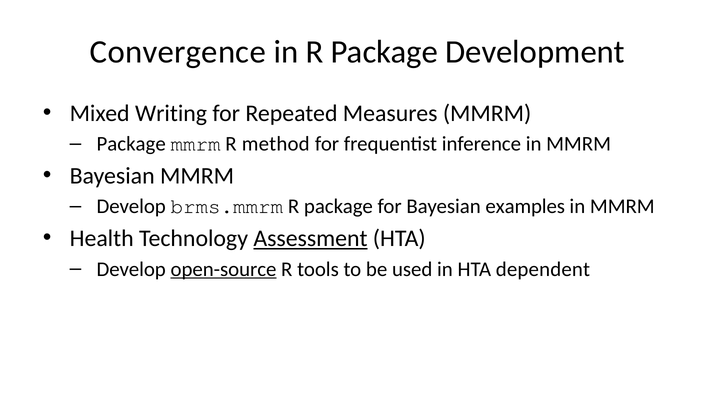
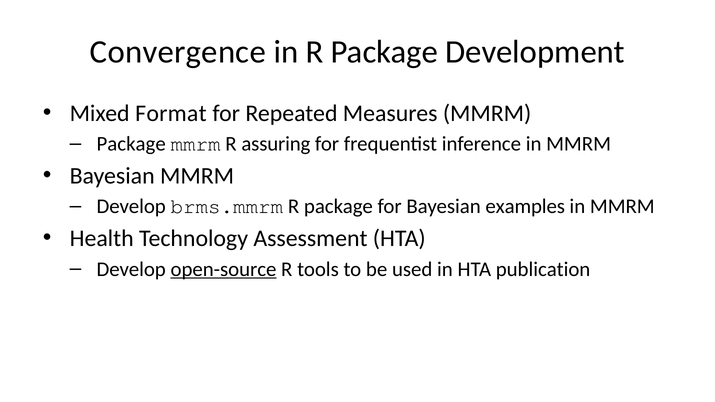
Writing: Writing -> Format
method: method -> assuring
Assessment underline: present -> none
dependent: dependent -> publication
